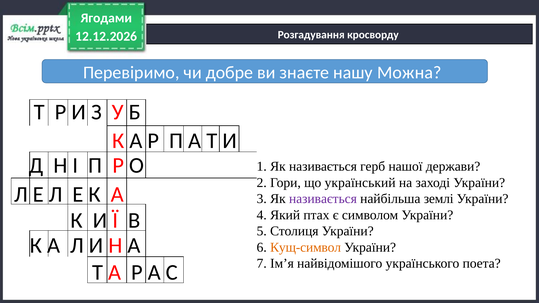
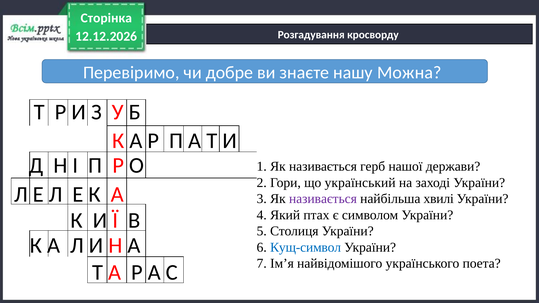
Ягодами: Ягодами -> Сторінка
землі: землі -> хвилі
Кущ-символ colour: orange -> blue
